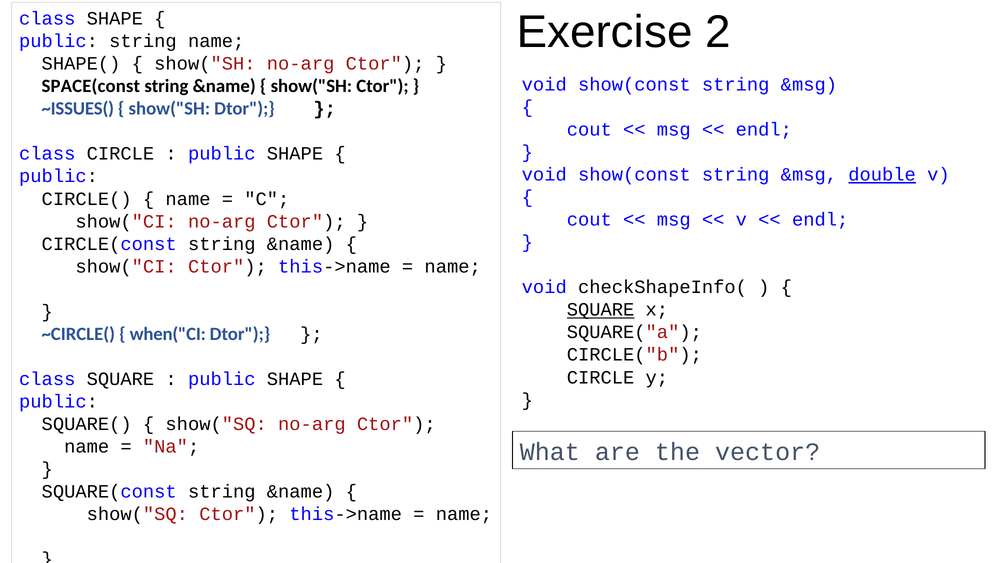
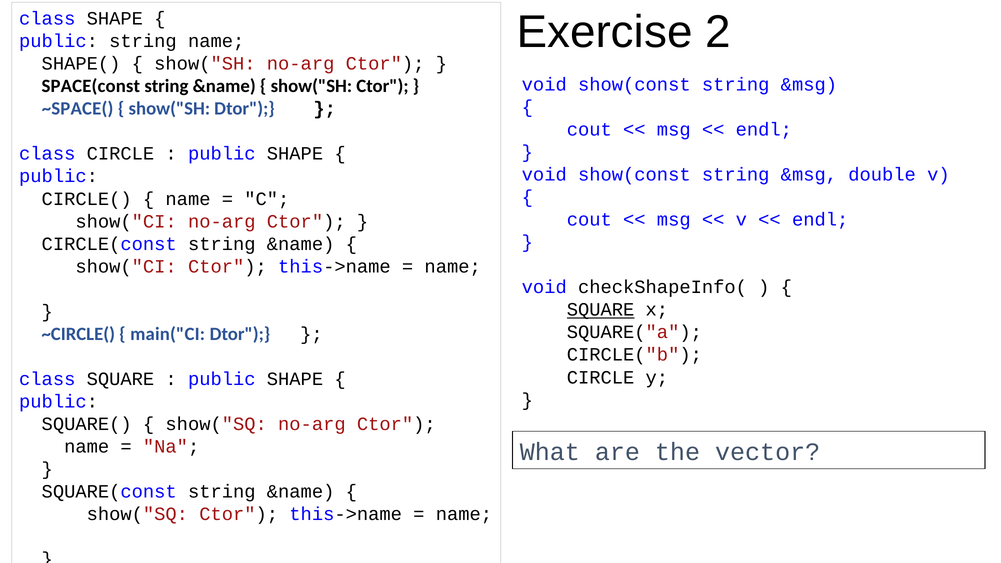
~ISSUES(: ~ISSUES( -> ~SPACE(
double underline: present -> none
when("CI: when("CI -> main("CI
